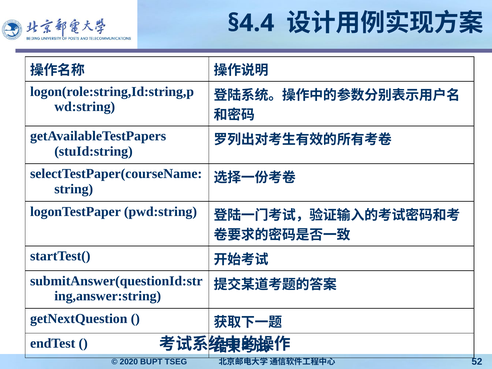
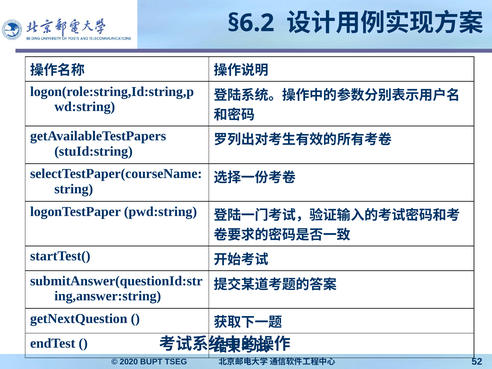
§4.4: §4.4 -> §6.2
